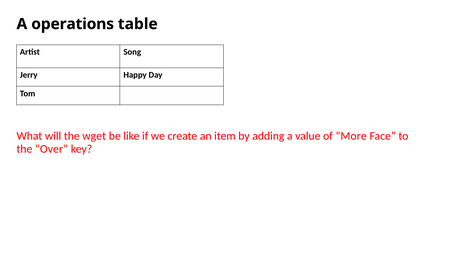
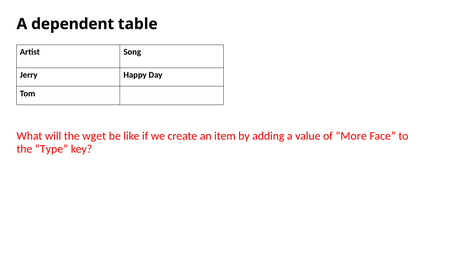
operations: operations -> dependent
Over: Over -> Type
